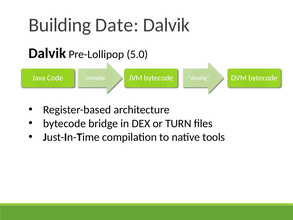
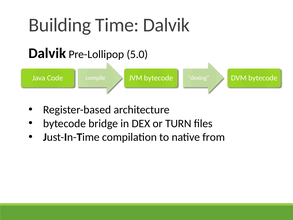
Date: Date -> Time
tools: tools -> from
